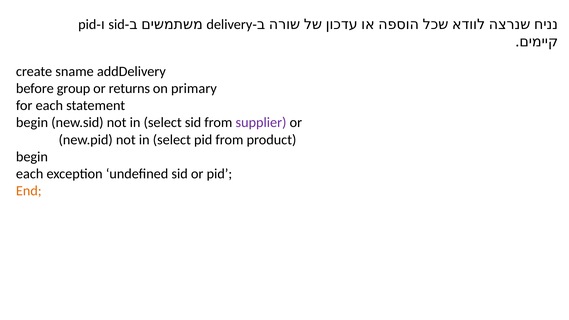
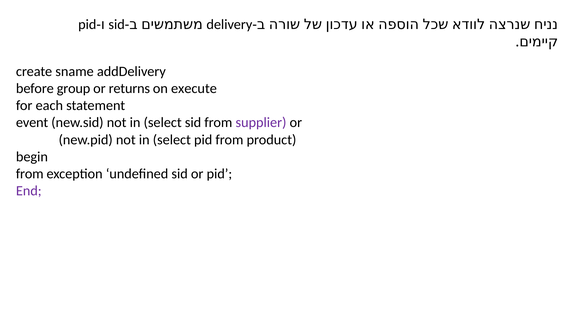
primary: primary -> execute
begin at (32, 123): begin -> event
each at (30, 174): each -> from
End colour: orange -> purple
